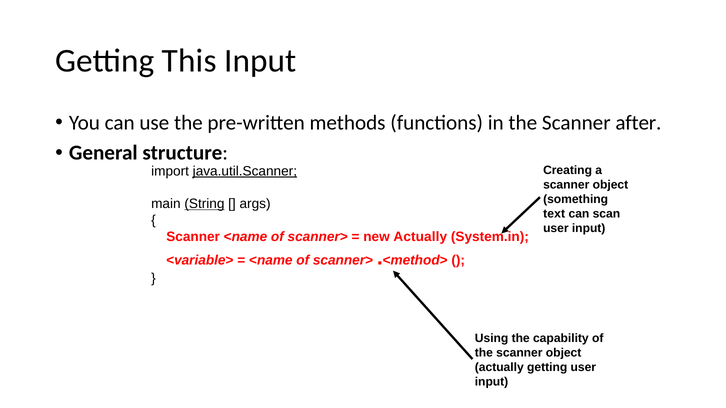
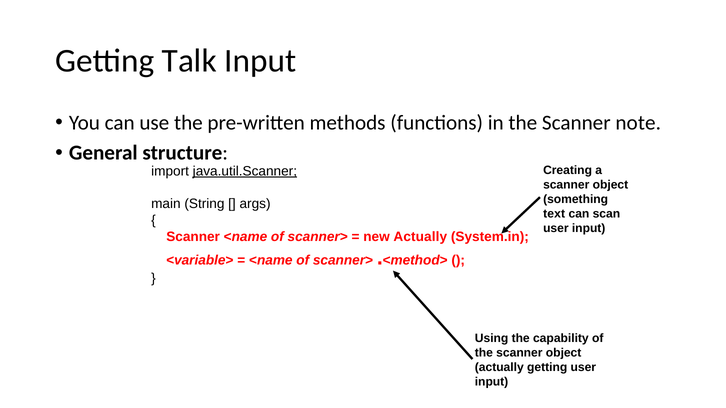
This: This -> Talk
after: after -> note
String underline: present -> none
